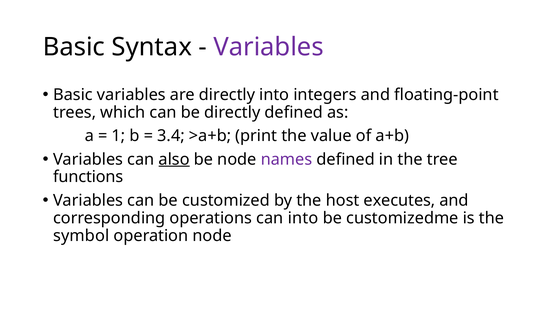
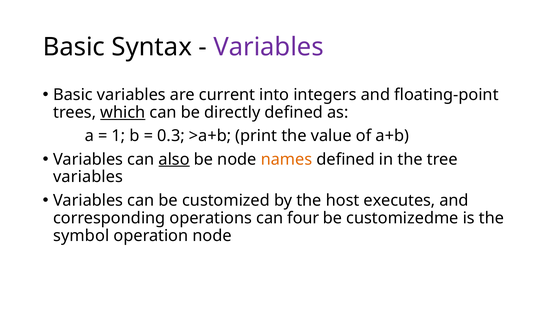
are directly: directly -> current
which underline: none -> present
3.4: 3.4 -> 0.3
names colour: purple -> orange
functions at (88, 177): functions -> variables
can into: into -> four
